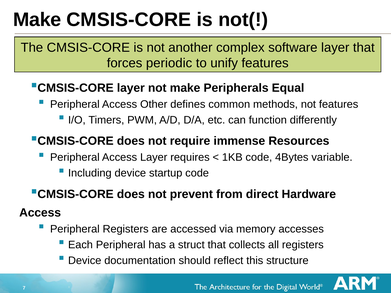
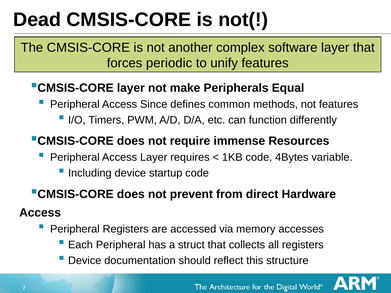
Make at (37, 20): Make -> Dead
Other: Other -> Since
